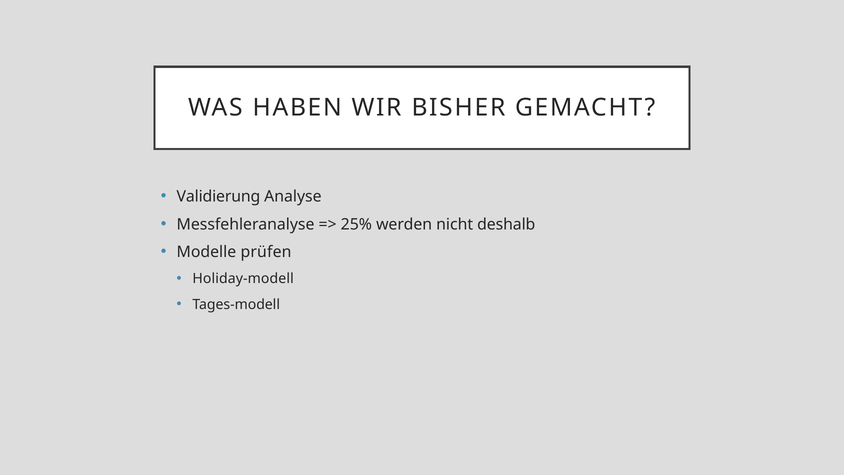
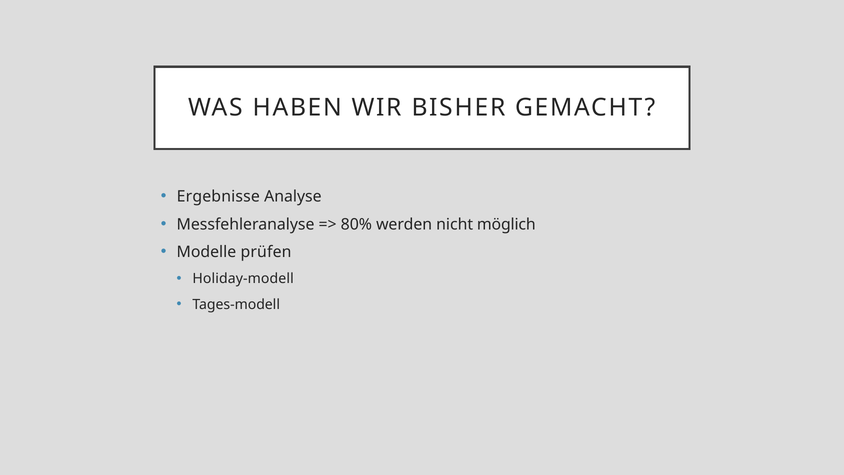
Validierung: Validierung -> Ergebnisse
25%: 25% -> 80%
deshalb: deshalb -> möglich
